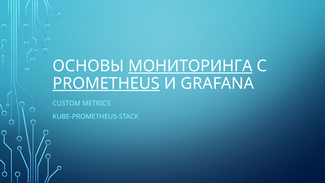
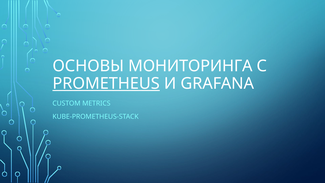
МОНИТОРИНГА underline: present -> none
